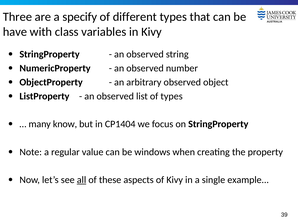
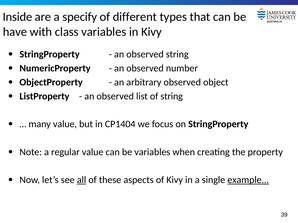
Three: Three -> Inside
of types: types -> string
many know: know -> value
be windows: windows -> variables
example underline: none -> present
